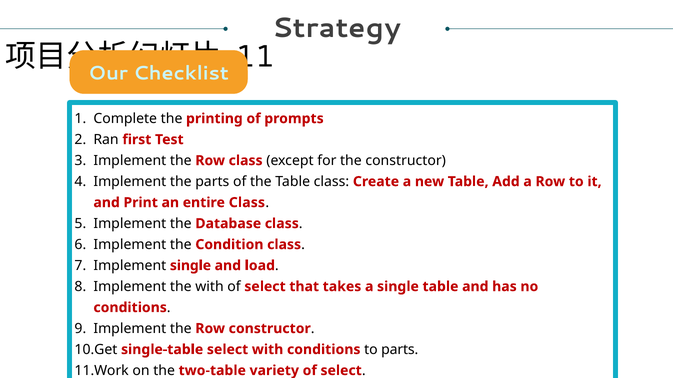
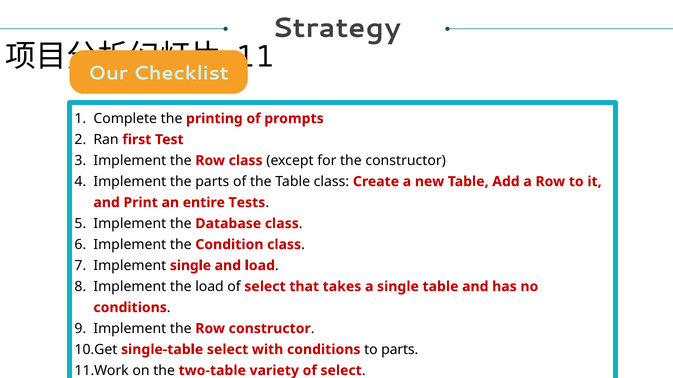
entire Class: Class -> Tests
the with: with -> load
